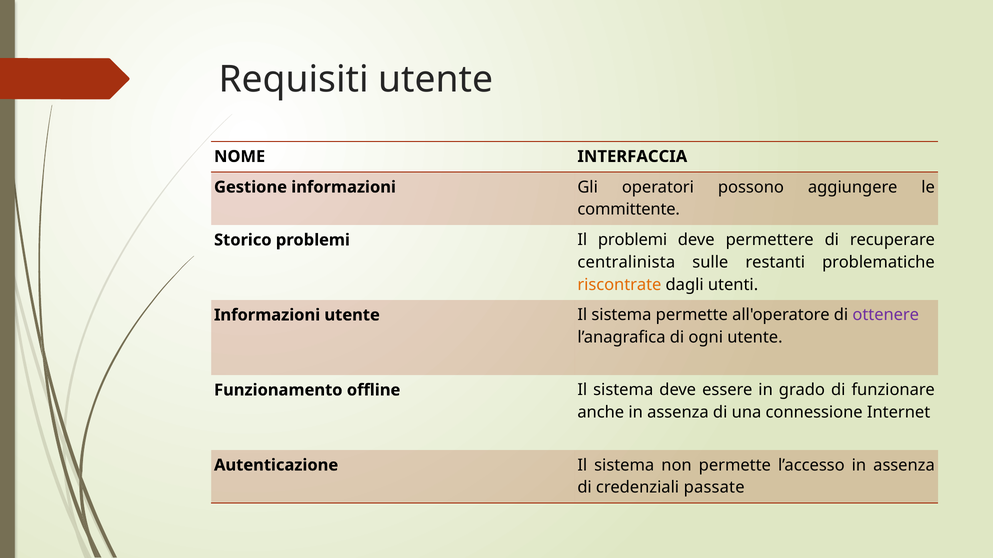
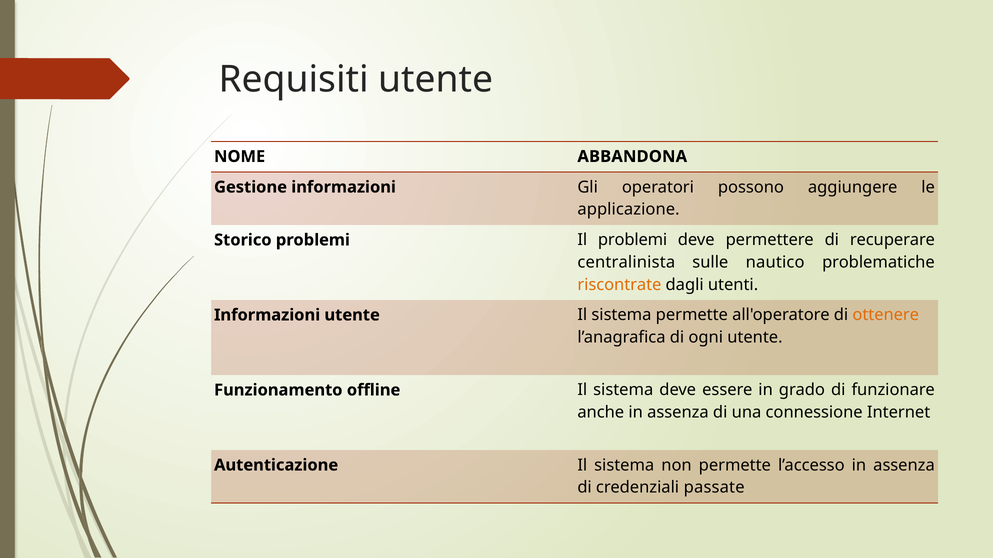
INTERFACCIA: INTERFACCIA -> ABBANDONA
committente: committente -> applicazione
restanti: restanti -> nautico
ottenere colour: purple -> orange
